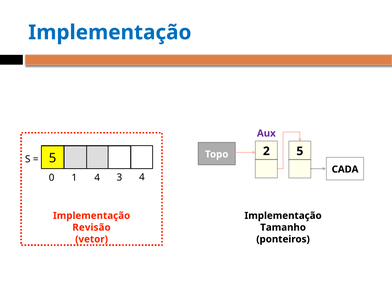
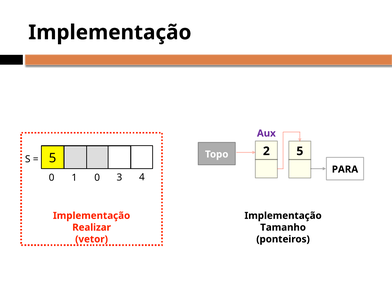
Implementação at (110, 32) colour: blue -> black
CADA: CADA -> PARA
1 4: 4 -> 0
Revisão: Revisão -> Realizar
